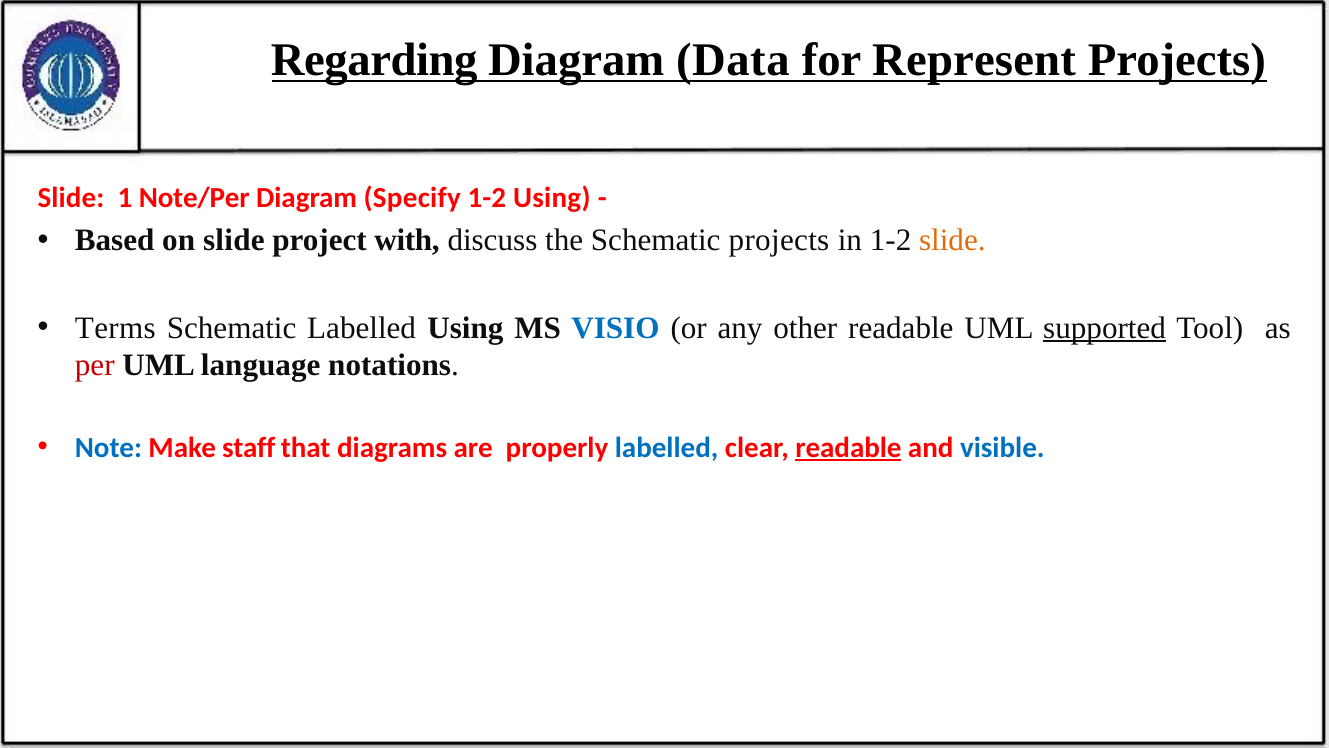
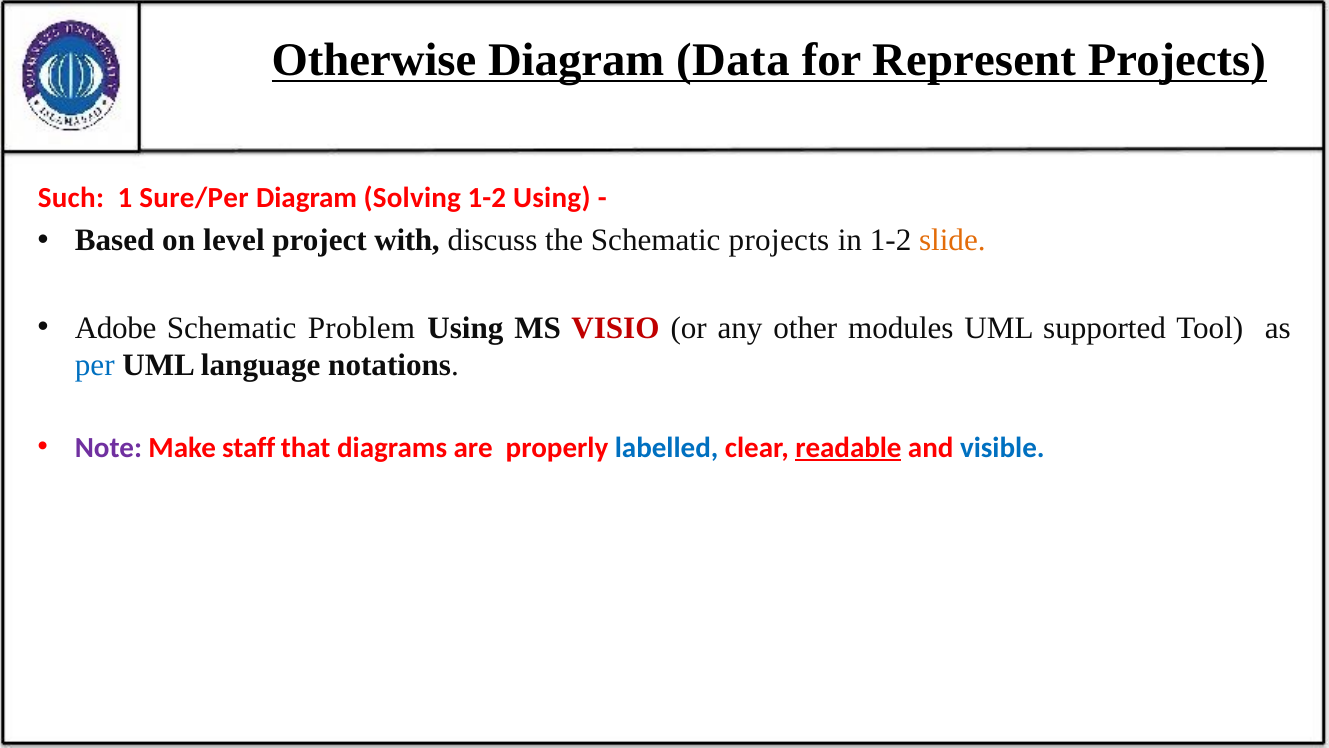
Regarding: Regarding -> Otherwise
Slide at (71, 198): Slide -> Such
Note/Per: Note/Per -> Sure/Per
Specify: Specify -> Solving
on slide: slide -> level
Terms: Terms -> Adobe
Schematic Labelled: Labelled -> Problem
VISIO colour: blue -> red
other readable: readable -> modules
supported underline: present -> none
per colour: red -> blue
Note colour: blue -> purple
